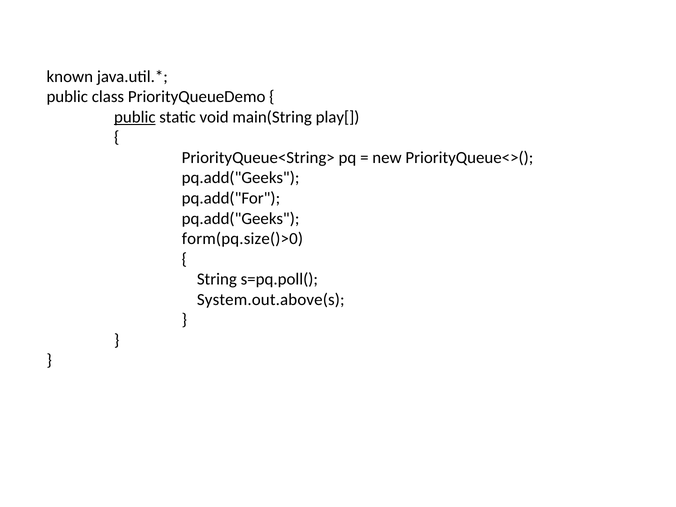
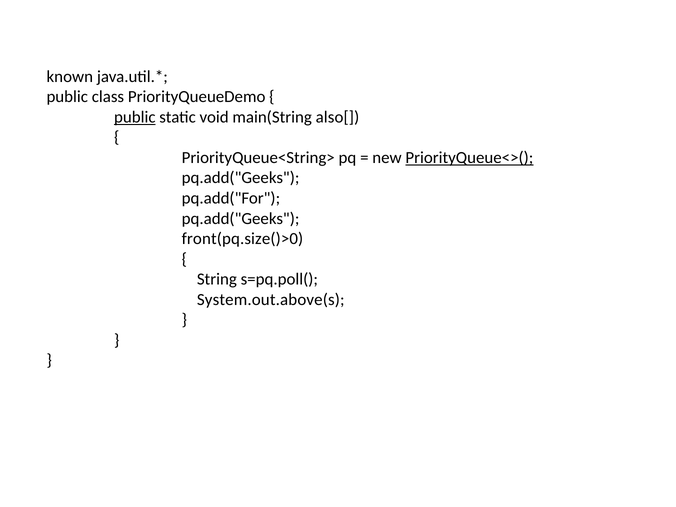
play[: play[ -> also[
PriorityQueue<>( underline: none -> present
form(pq.size()>0: form(pq.size()>0 -> front(pq.size()>0
